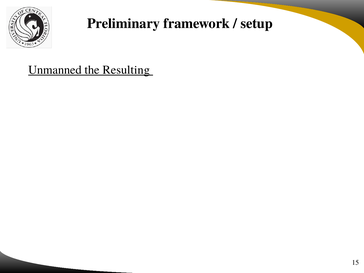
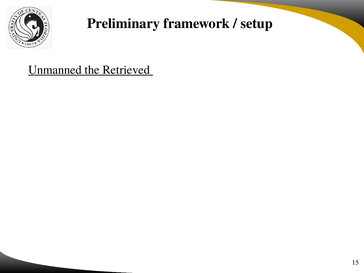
Resulting: Resulting -> Retrieved
